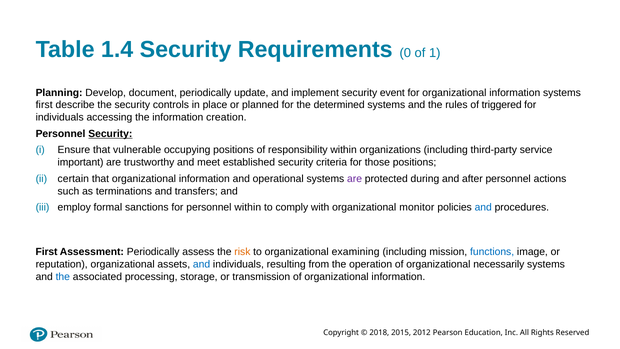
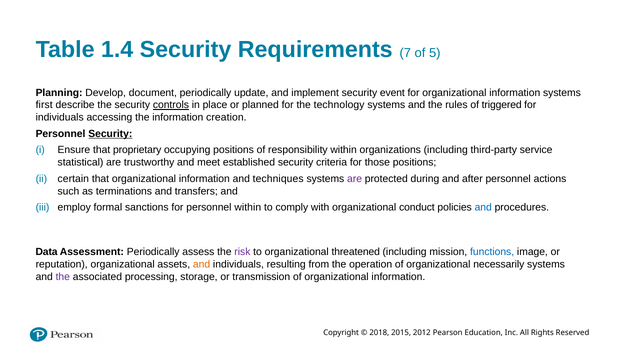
0: 0 -> 7
1: 1 -> 5
controls underline: none -> present
determined: determined -> technology
vulnerable: vulnerable -> proprietary
important: important -> statistical
operational: operational -> techniques
monitor: monitor -> conduct
First at (47, 252): First -> Data
risk colour: orange -> purple
examining: examining -> threatened
and at (202, 264) colour: blue -> orange
the at (63, 277) colour: blue -> purple
